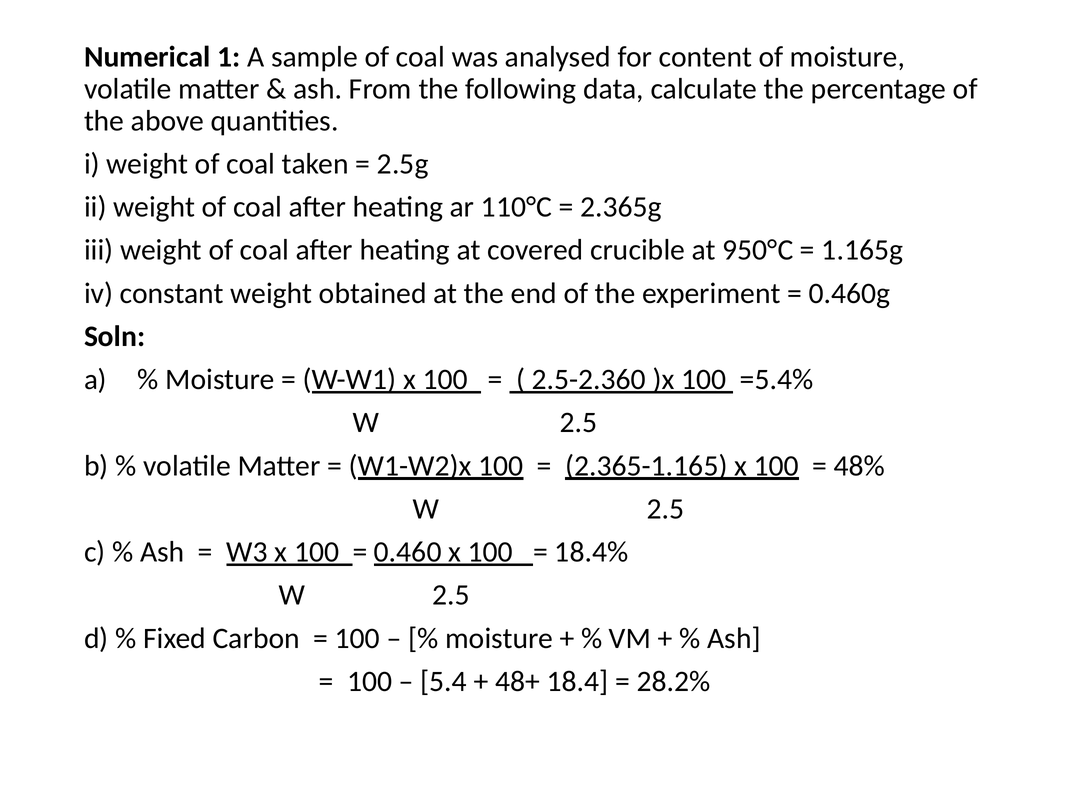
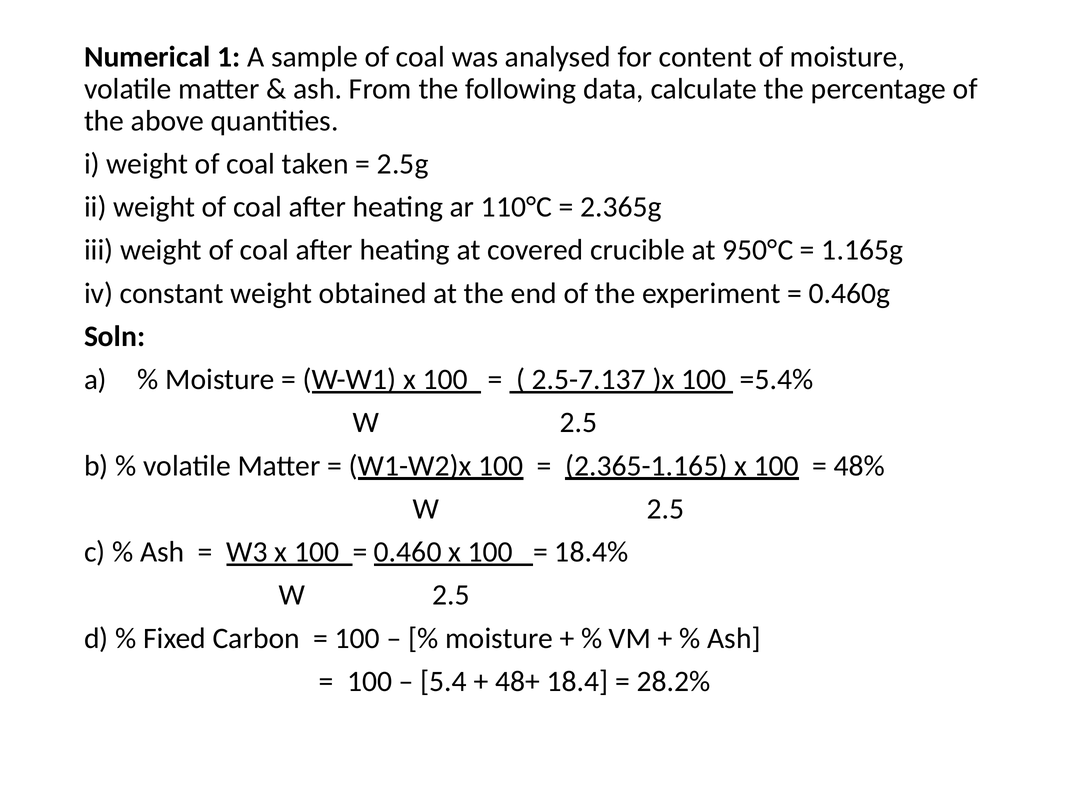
2.5-2.360: 2.5-2.360 -> 2.5-7.137
